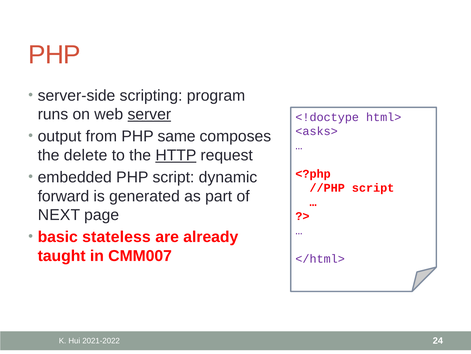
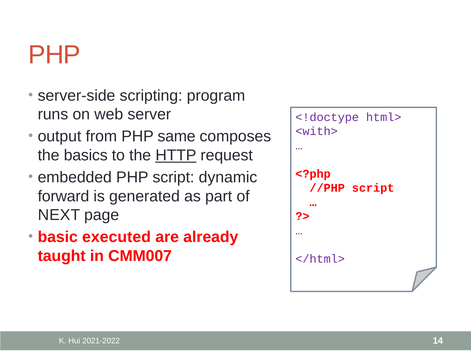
server underline: present -> none
<asks>: <asks> -> <with>
delete: delete -> basics
stateless: stateless -> executed
24: 24 -> 14
